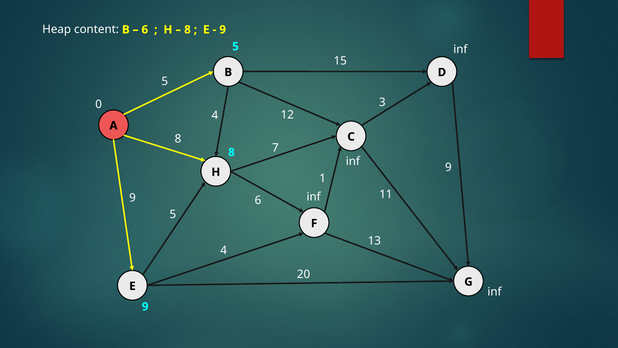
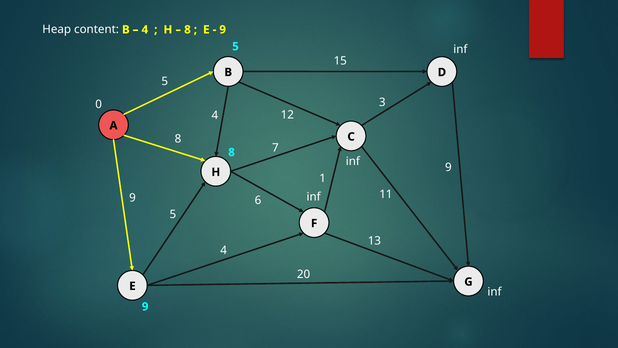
6 at (145, 30): 6 -> 4
